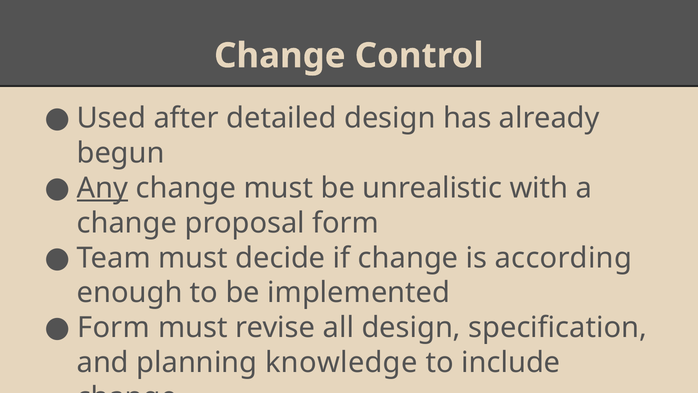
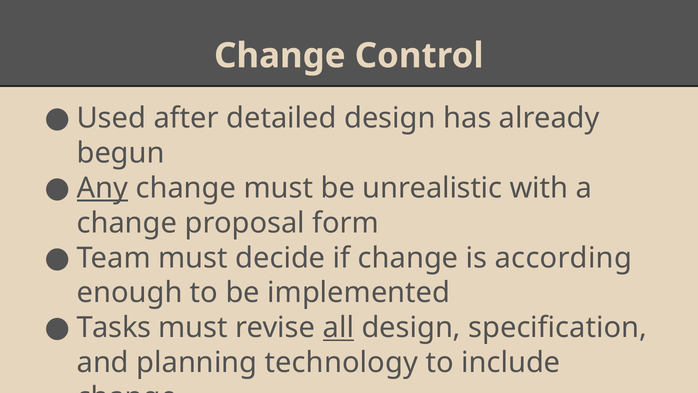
Form at (114, 327): Form -> Tasks
all underline: none -> present
knowledge: knowledge -> technology
